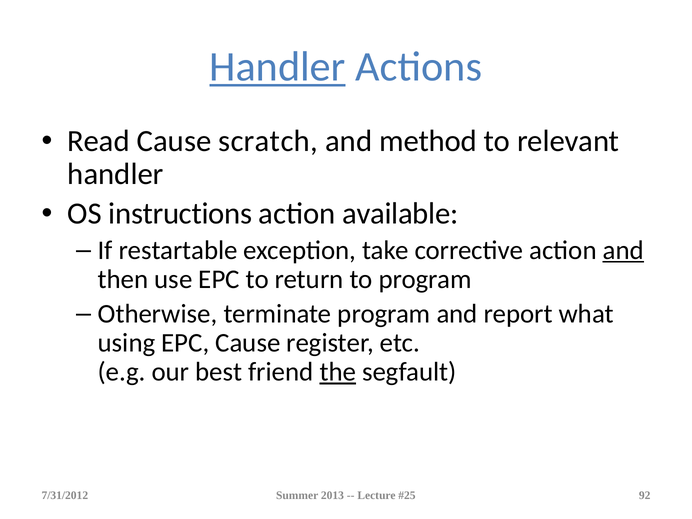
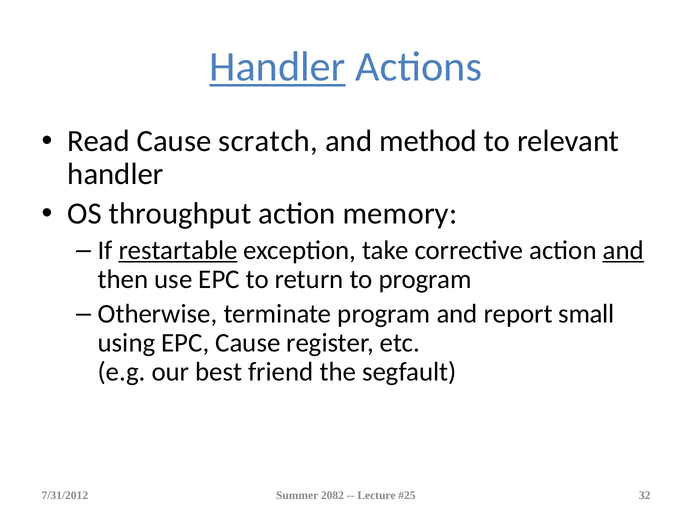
instructions: instructions -> throughput
available: available -> memory
restartable underline: none -> present
what: what -> small
the underline: present -> none
2013: 2013 -> 2082
92: 92 -> 32
